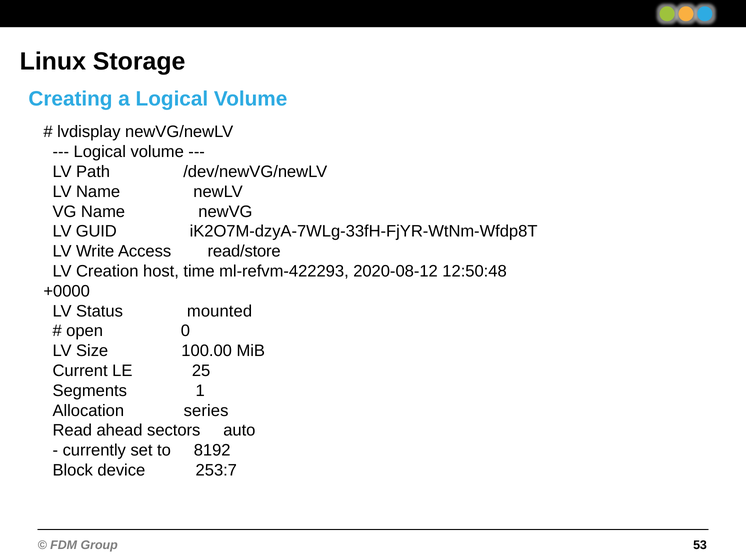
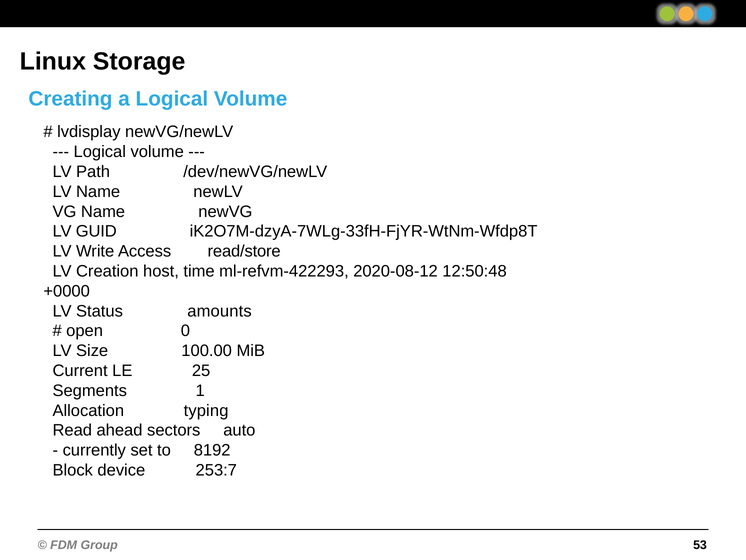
mounted: mounted -> amounts
series: series -> typing
